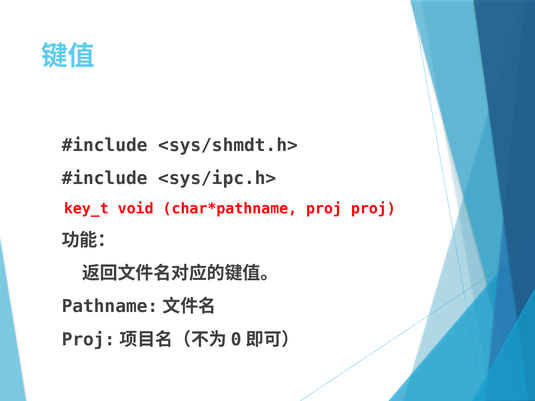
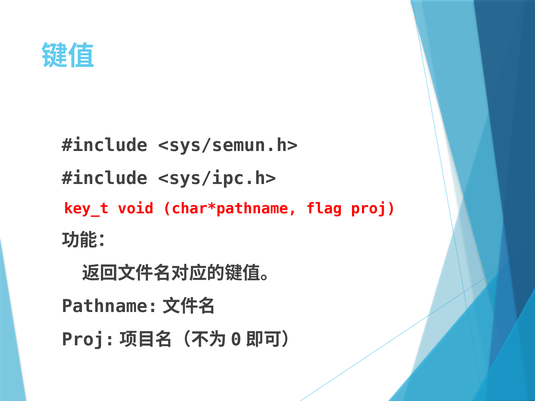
<sys/shmdt.h>: <sys/shmdt.h> -> <sys/semun.h>
proj at (324, 209): proj -> flag
